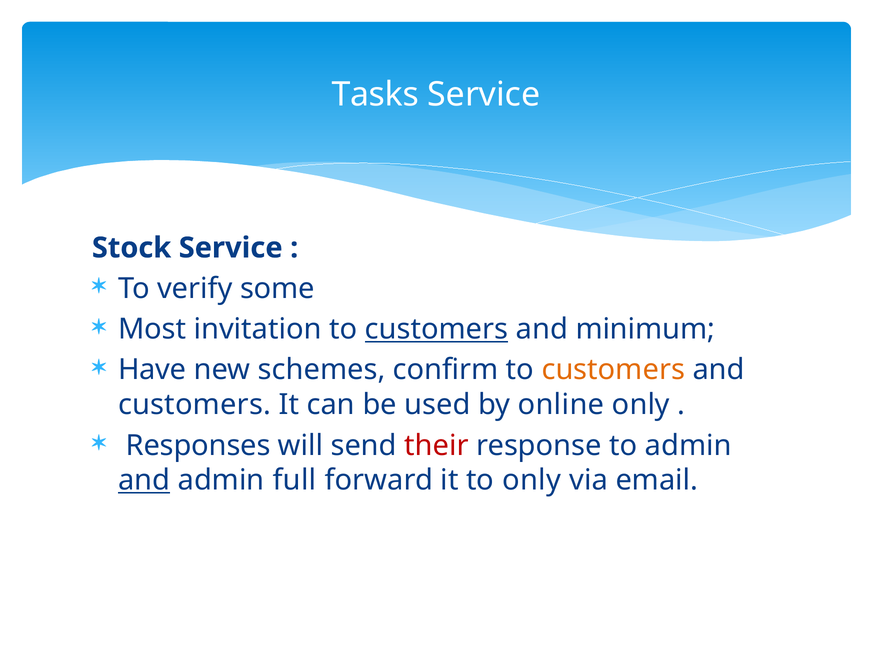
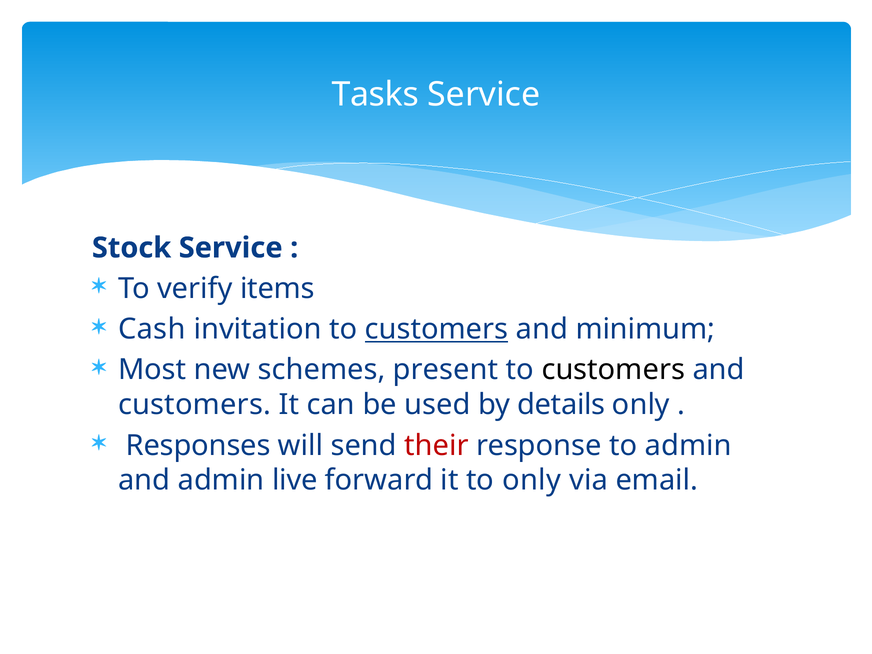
some: some -> items
Most: Most -> Cash
Have: Have -> Most
confirm: confirm -> present
customers at (613, 370) colour: orange -> black
online: online -> details
and at (144, 480) underline: present -> none
full: full -> live
